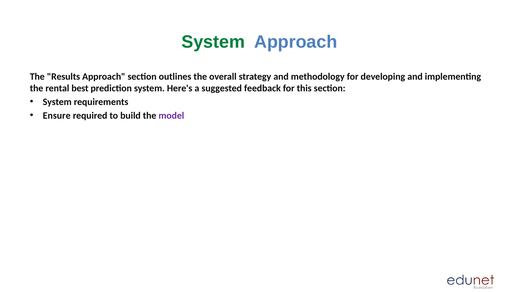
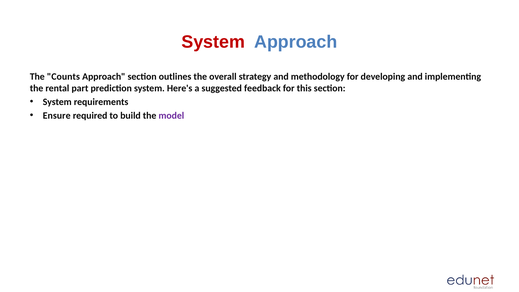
System at (213, 42) colour: green -> red
Results: Results -> Counts
best: best -> part
